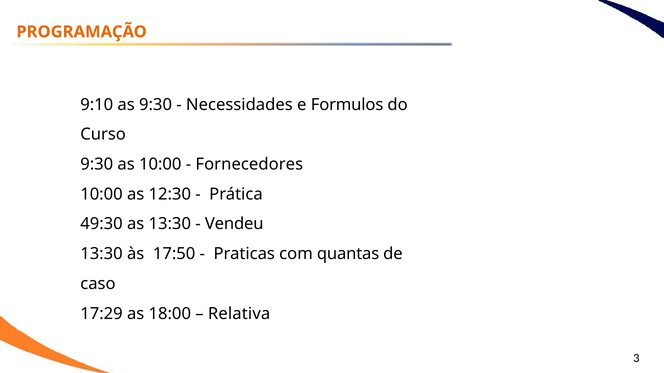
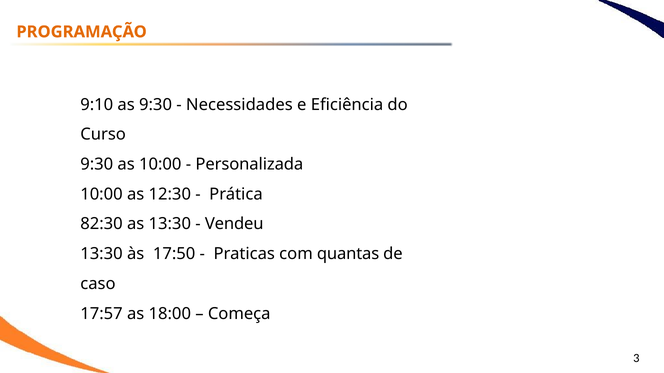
Formulos: Formulos -> Eficiência
Fornecedores: Fornecedores -> Personalizada
49:30: 49:30 -> 82:30
17:29: 17:29 -> 17:57
Relativa: Relativa -> Começa
